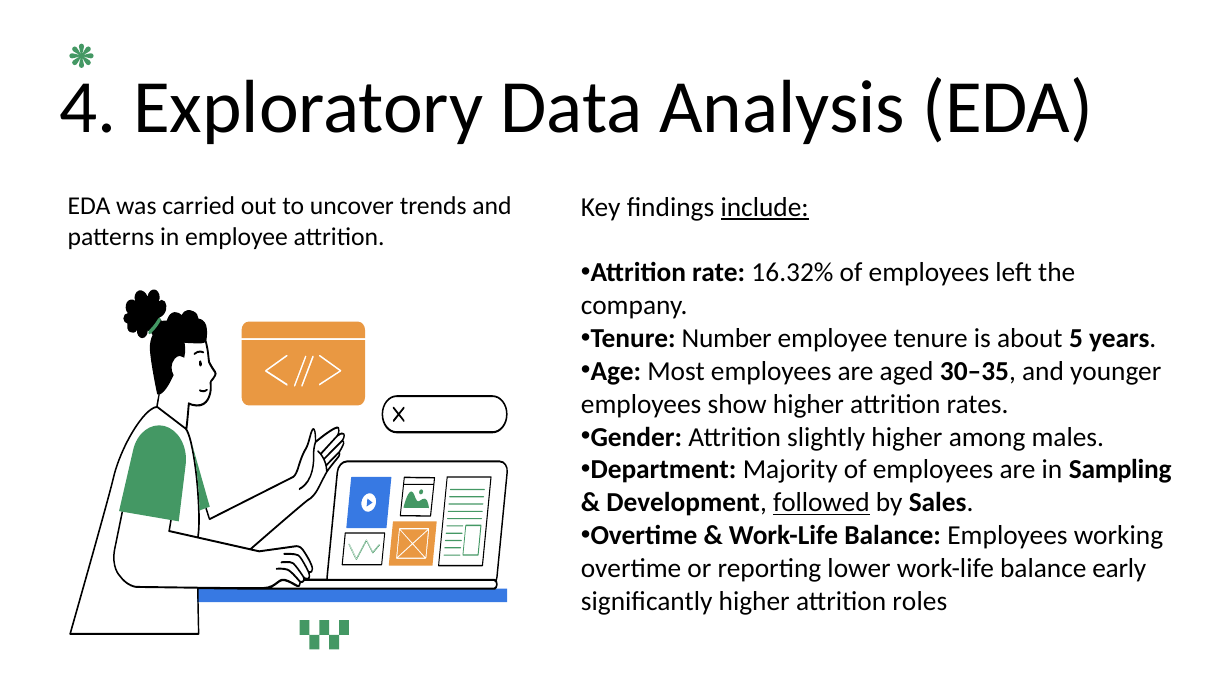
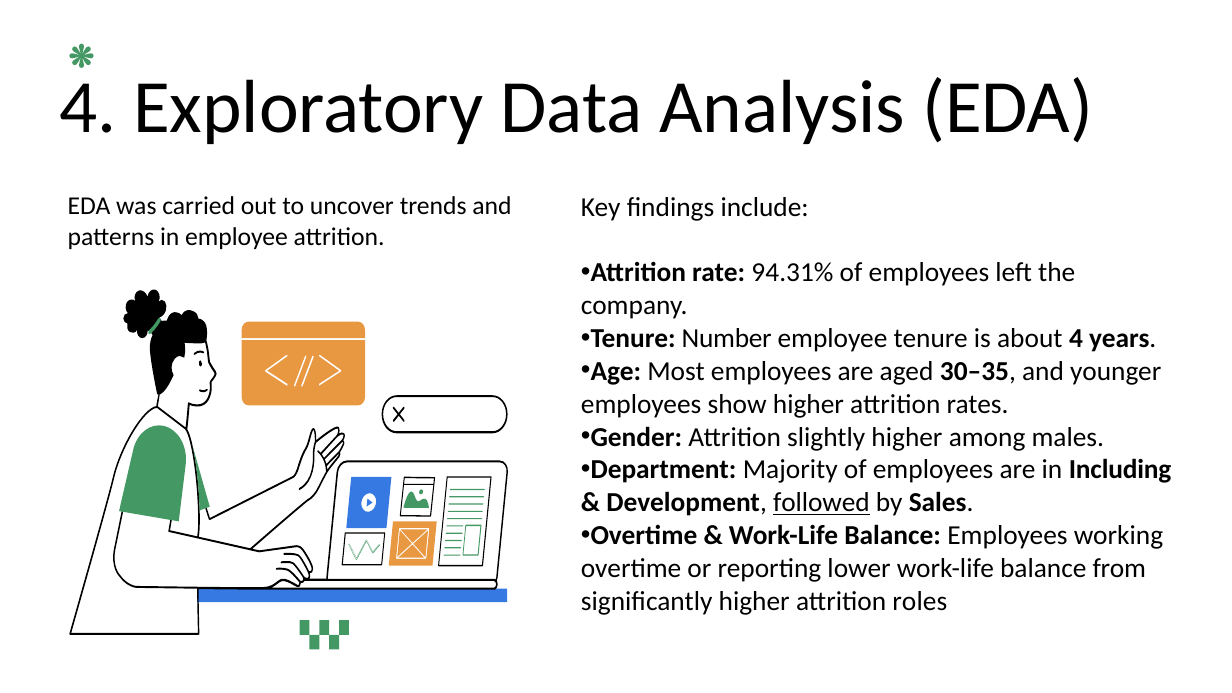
include underline: present -> none
16.32%: 16.32% -> 94.31%
about 5: 5 -> 4
Sampling: Sampling -> Including
early: early -> from
